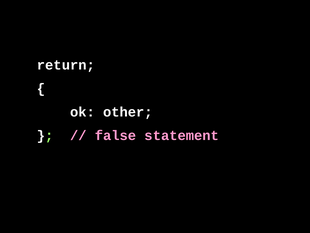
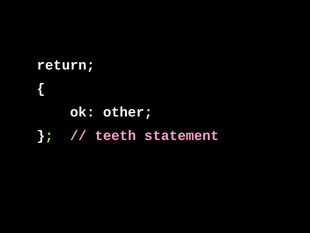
false: false -> teeth
